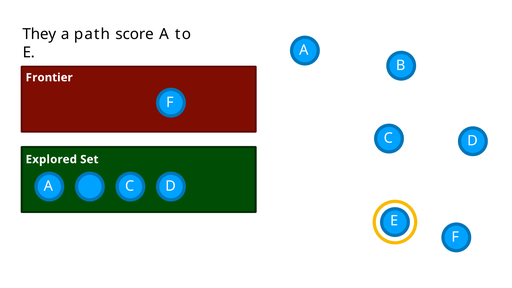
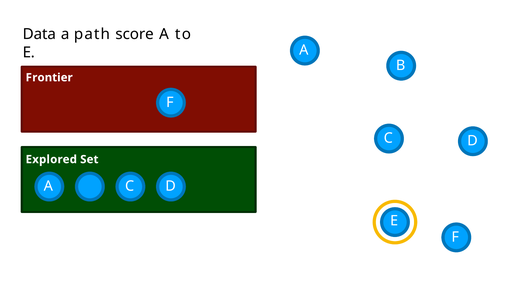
They: They -> Data
